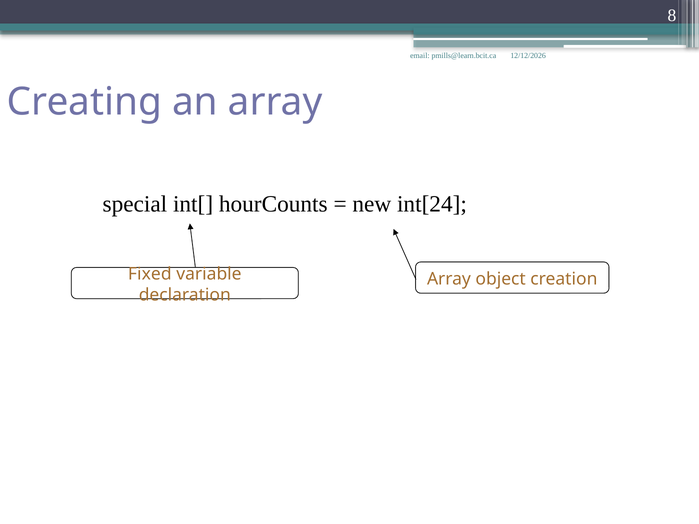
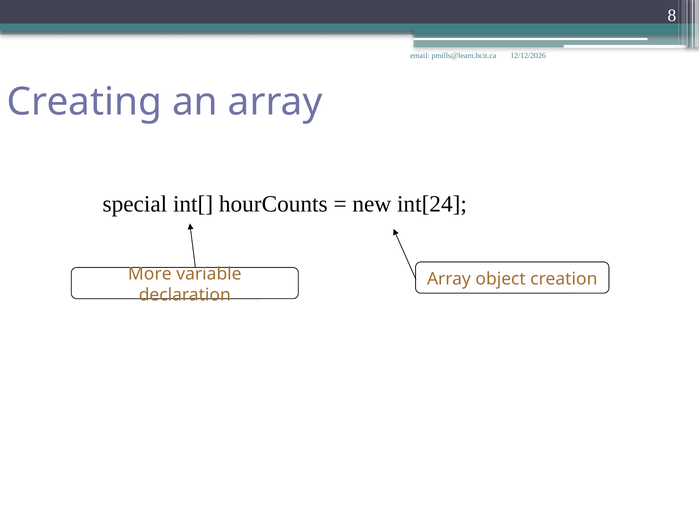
Fixed: Fixed -> More
